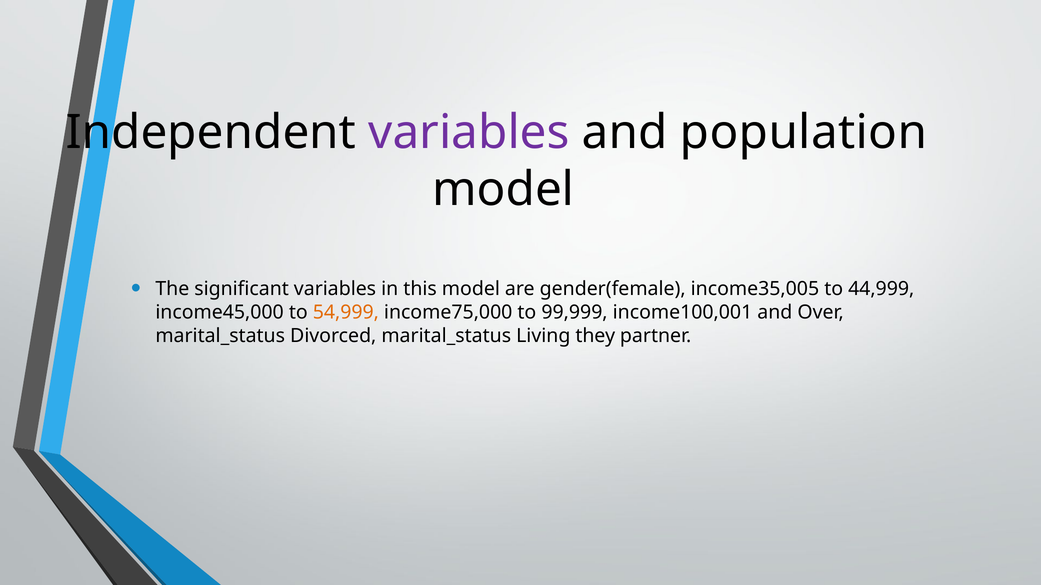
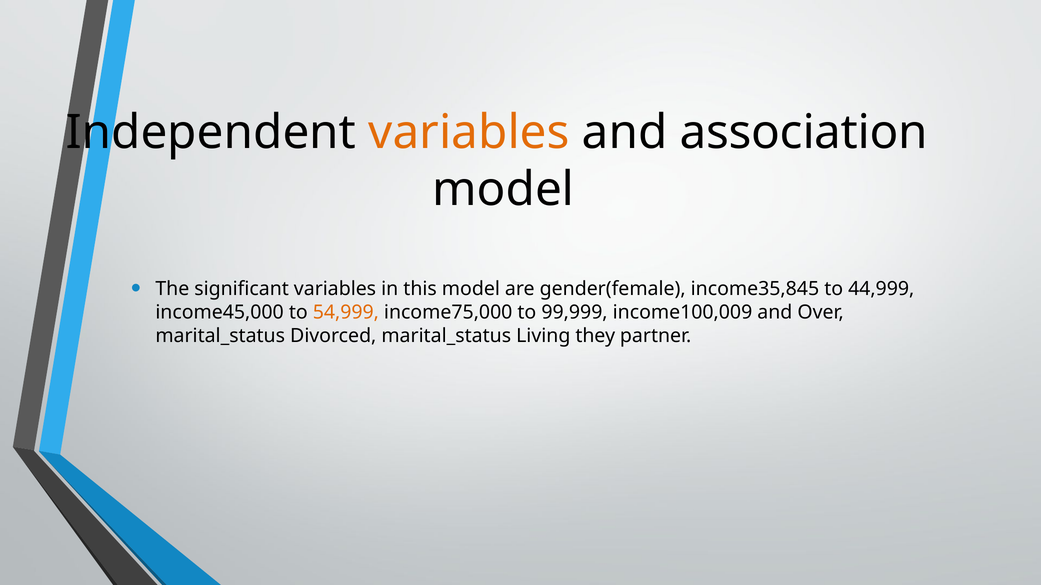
variables at (469, 133) colour: purple -> orange
population: population -> association
income35,005: income35,005 -> income35,845
income100,001: income100,001 -> income100,009
